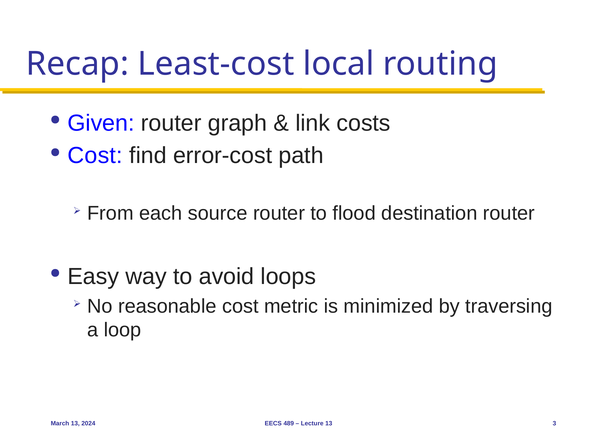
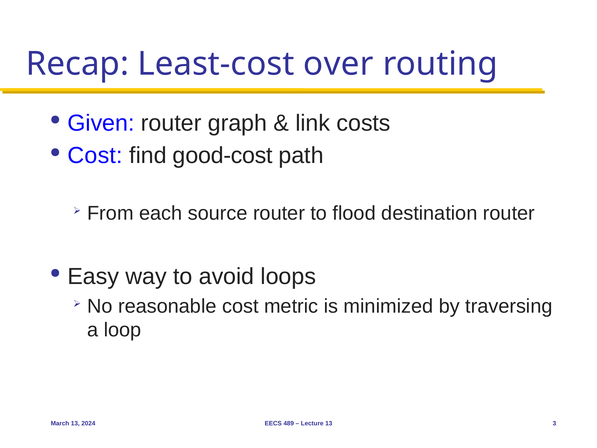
local: local -> over
error-cost: error-cost -> good-cost
